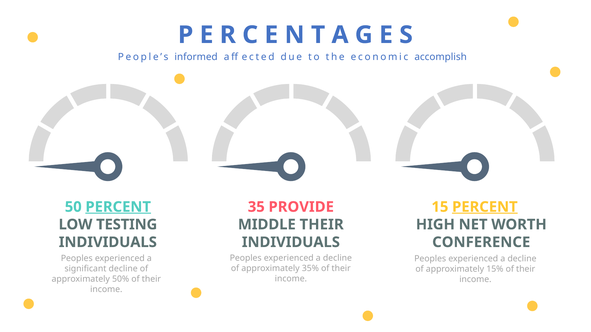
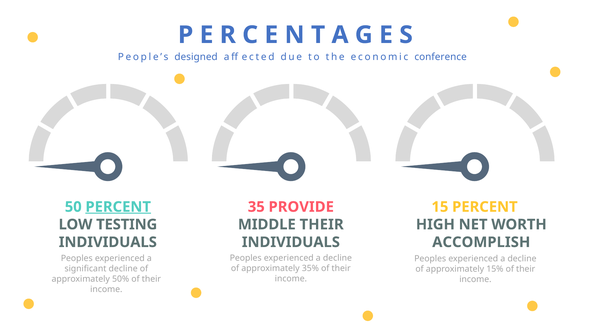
informed: informed -> designed
accomplish: accomplish -> conference
PERCENT at (485, 207) underline: present -> none
CONFERENCE: CONFERENCE -> ACCOMPLISH
